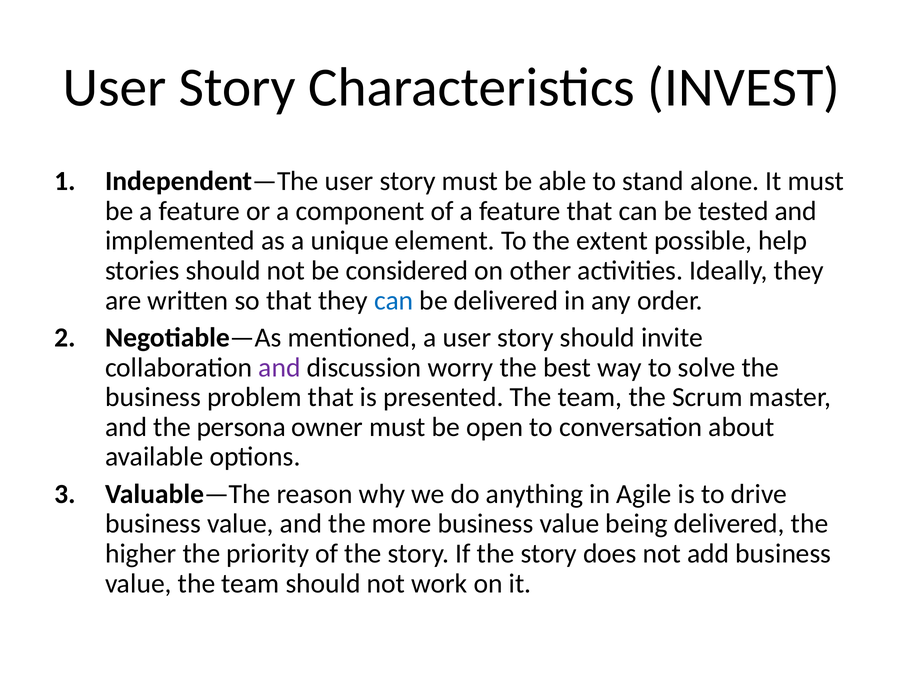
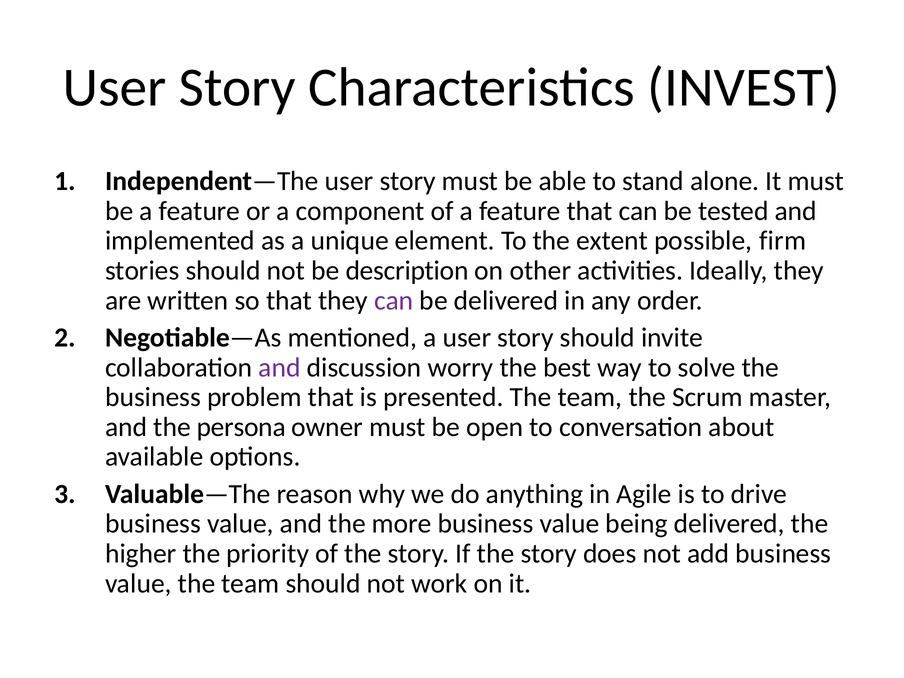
help: help -> firm
considered: considered -> description
can at (394, 301) colour: blue -> purple
